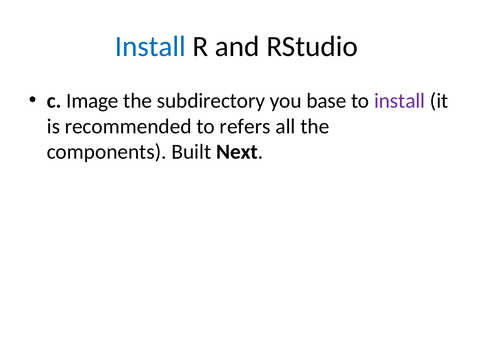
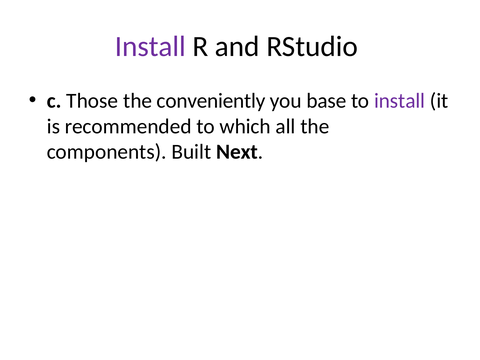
Install at (150, 46) colour: blue -> purple
Image: Image -> Those
subdirectory: subdirectory -> conveniently
refers: refers -> which
